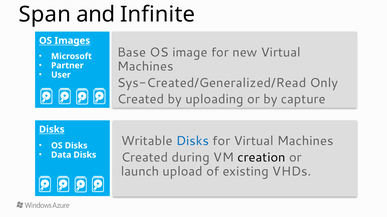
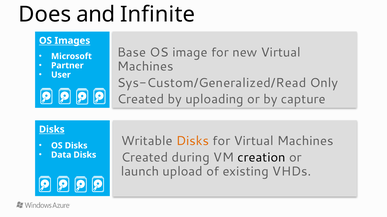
Span: Span -> Does
Sys-Created/Generalized/Read: Sys-Created/Generalized/Read -> Sys-Custom/Generalized/Read
Disks at (192, 141) colour: blue -> orange
